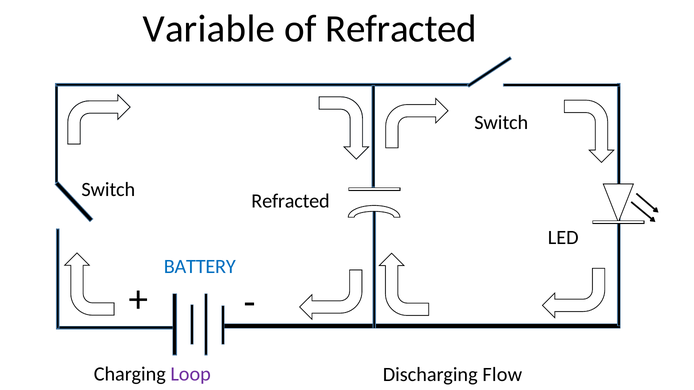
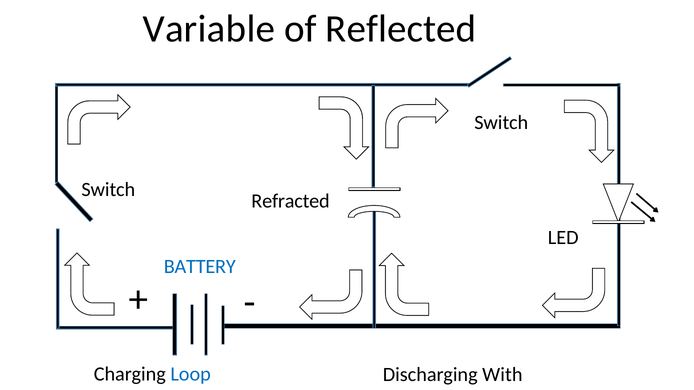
of Refracted: Refracted -> Reflected
Loop colour: purple -> blue
Flow: Flow -> With
